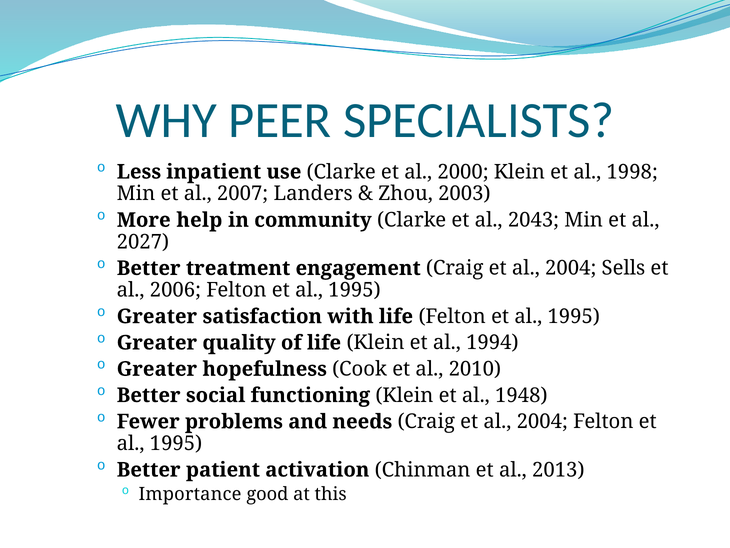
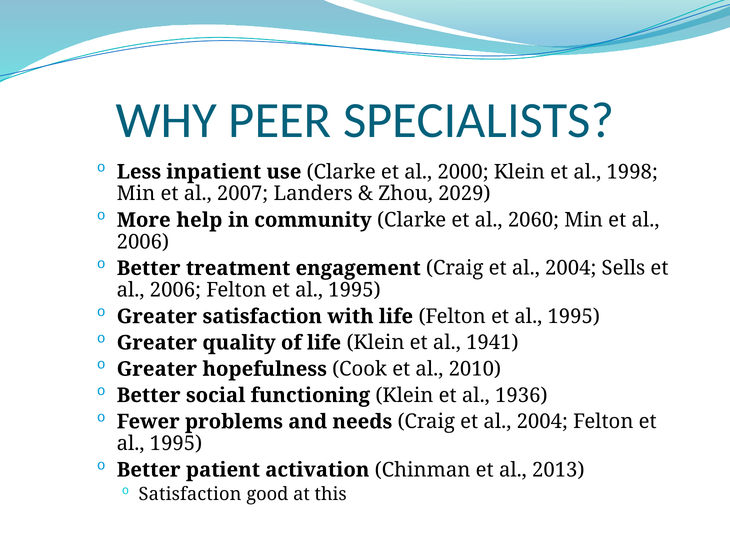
2003: 2003 -> 2029
2043: 2043 -> 2060
2027 at (143, 242): 2027 -> 2006
1994: 1994 -> 1941
1948: 1948 -> 1936
Importance at (190, 494): Importance -> Satisfaction
